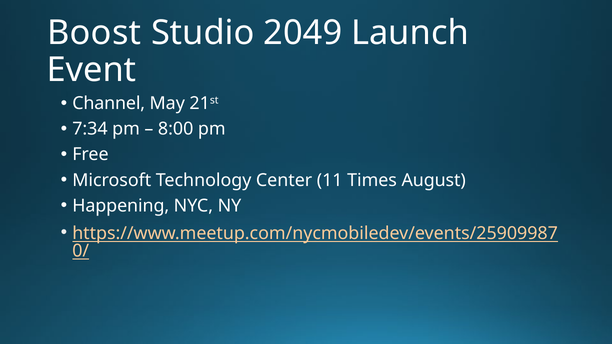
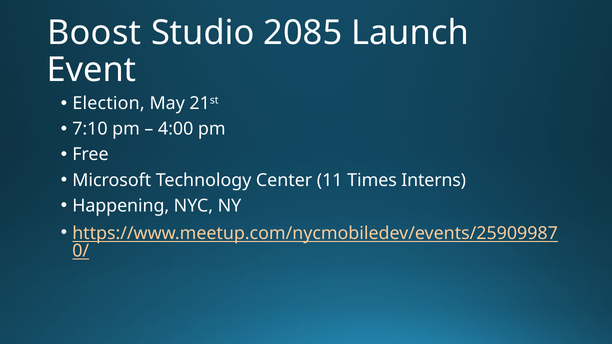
2049: 2049 -> 2085
Channel: Channel -> Election
7:34: 7:34 -> 7:10
8:00: 8:00 -> 4:00
August: August -> Interns
